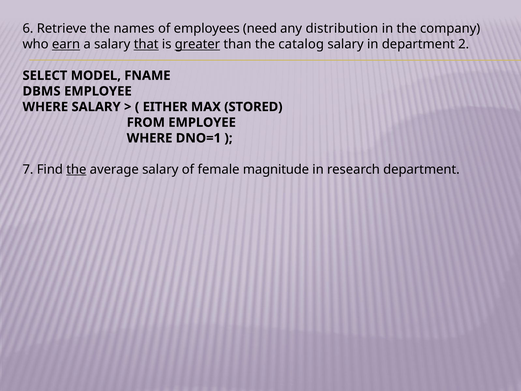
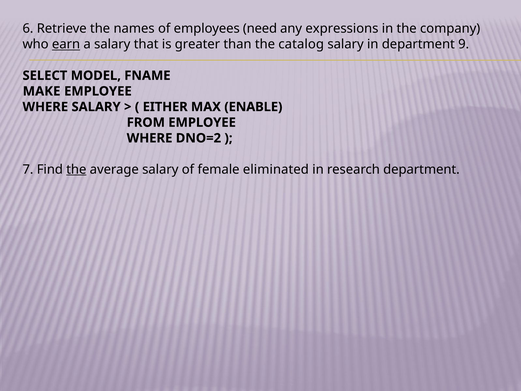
distribution: distribution -> expressions
that underline: present -> none
greater underline: present -> none
2: 2 -> 9
DBMS: DBMS -> MAKE
STORED: STORED -> ENABLE
DNO=1: DNO=1 -> DNO=2
magnitude: magnitude -> eliminated
